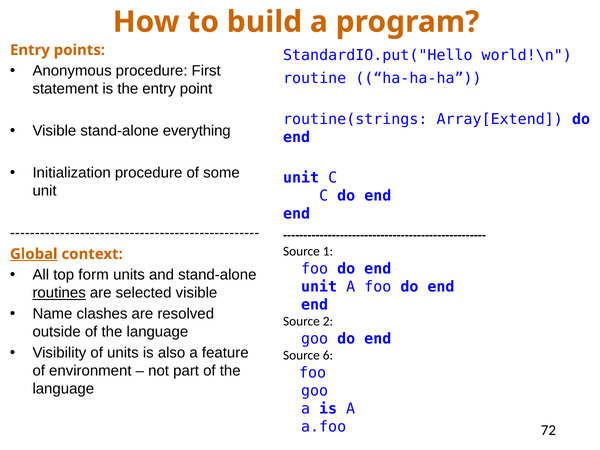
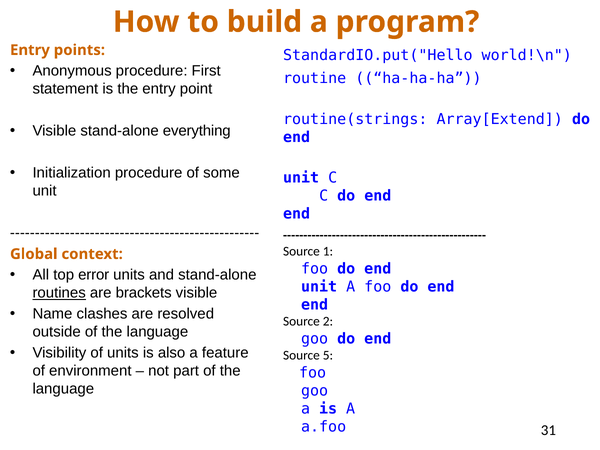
Global underline: present -> none
form: form -> error
selected: selected -> brackets
6: 6 -> 5
72: 72 -> 31
